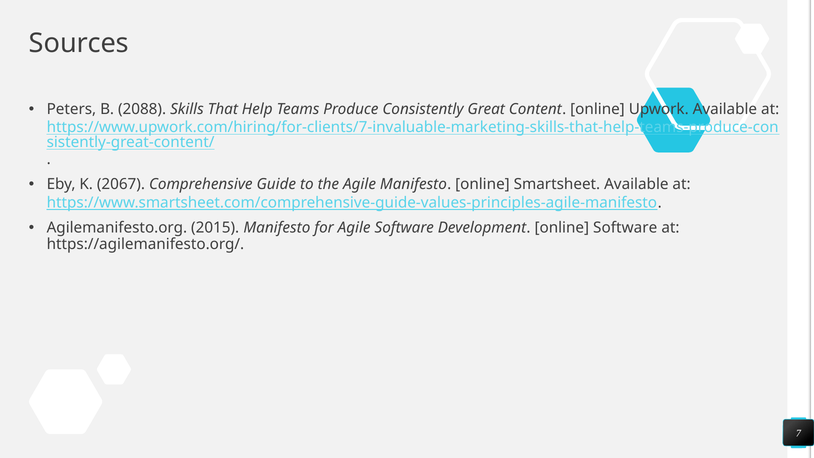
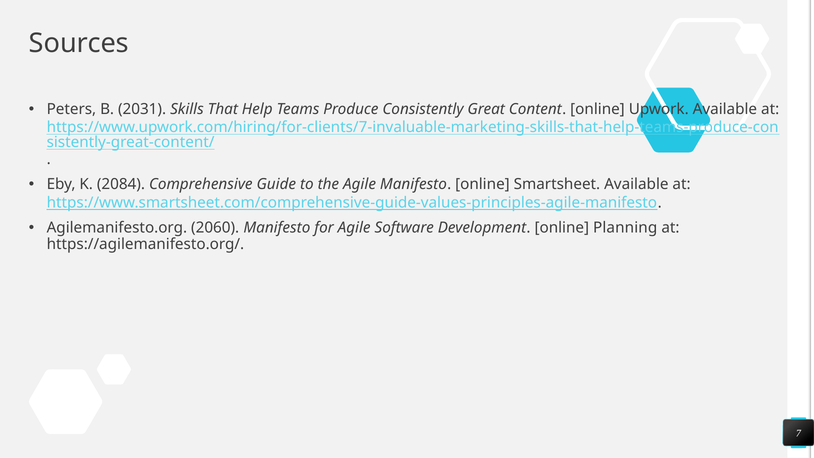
2088: 2088 -> 2031
2067: 2067 -> 2084
2015: 2015 -> 2060
online Software: Software -> Planning
